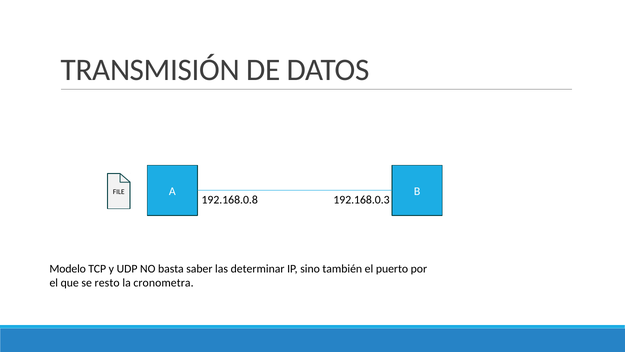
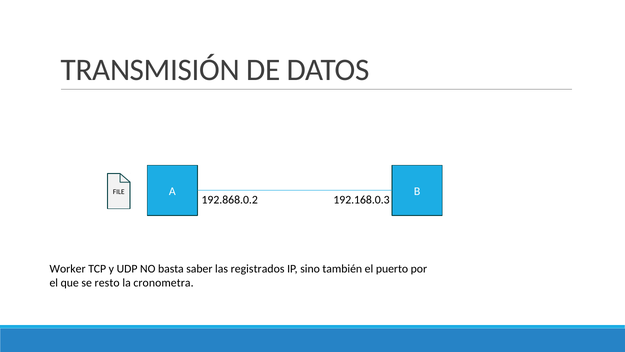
192.168.0.8: 192.168.0.8 -> 192.868.0.2
Modelo: Modelo -> Worker
determinar: determinar -> registrados
